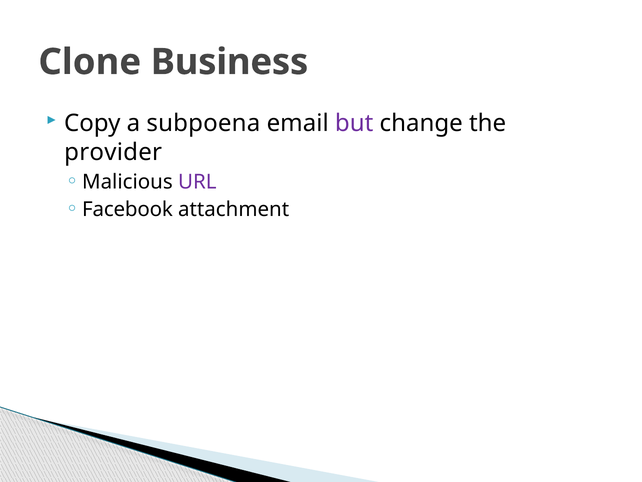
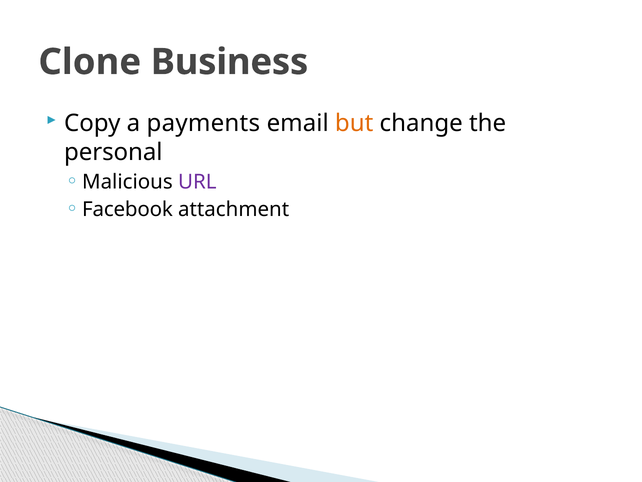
subpoena: subpoena -> payments
but colour: purple -> orange
provider: provider -> personal
